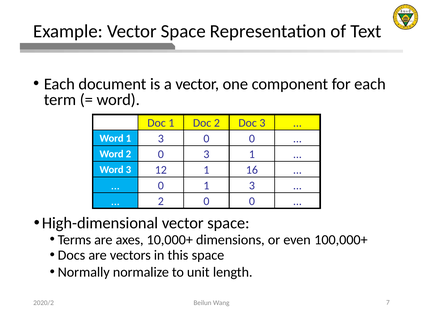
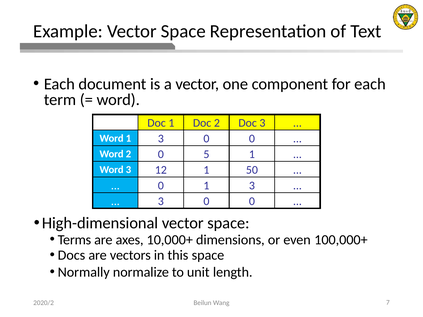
0 3: 3 -> 5
16: 16 -> 50
2 at (161, 201): 2 -> 3
